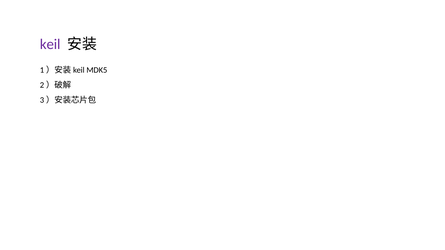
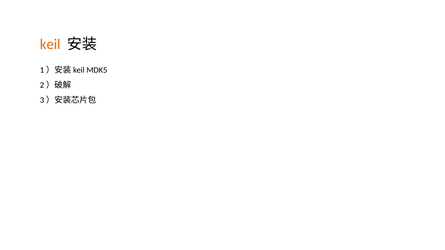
keil colour: purple -> orange
